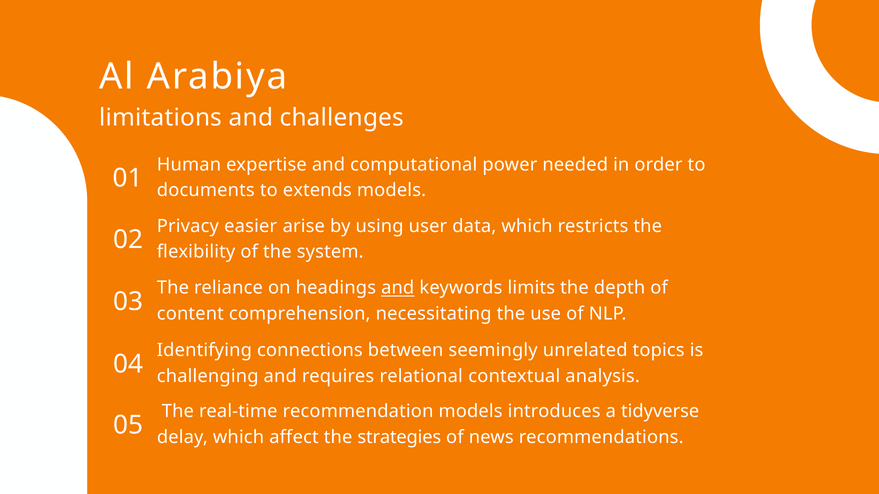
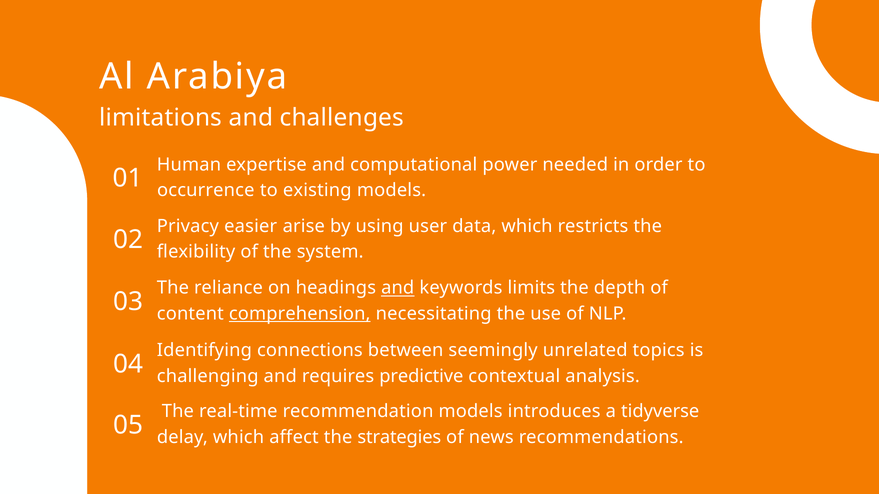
documents: documents -> occurrence
extends: extends -> existing
comprehension underline: none -> present
relational: relational -> predictive
